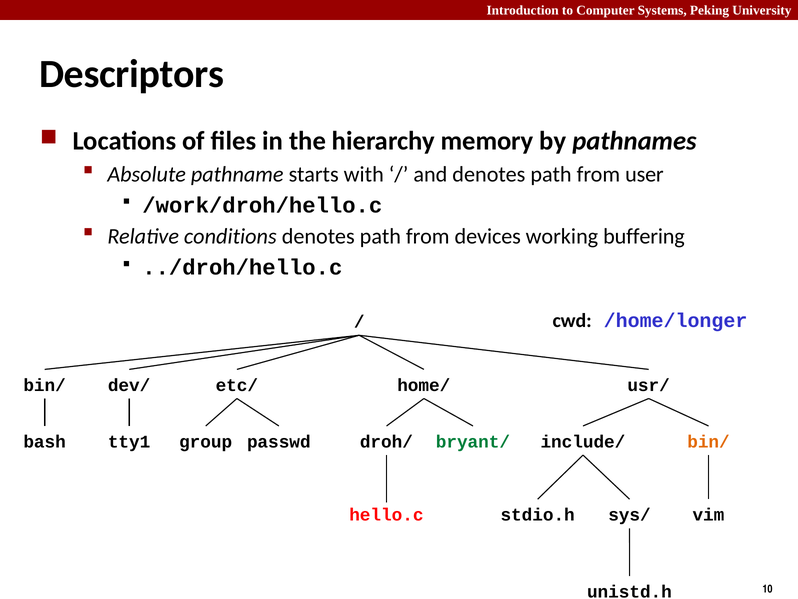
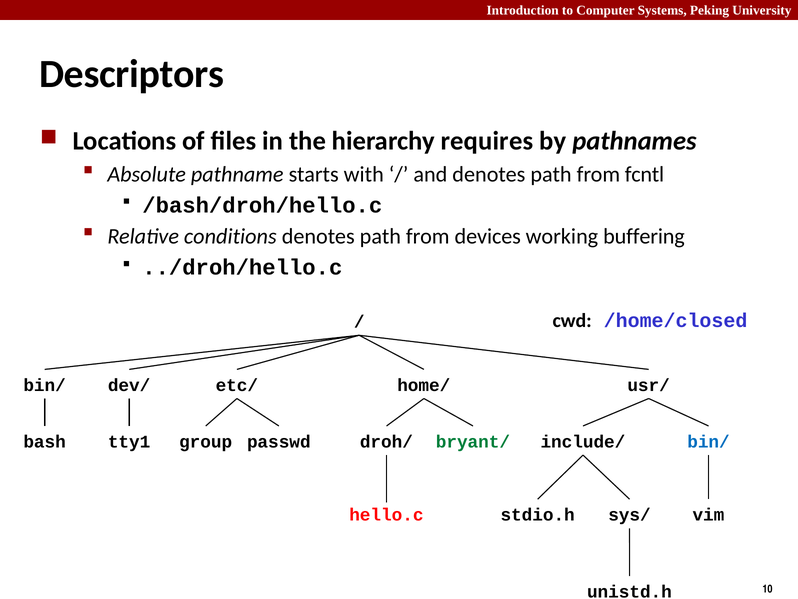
memory: memory -> requires
user: user -> fcntl
/work/droh/hello.c: /work/droh/hello.c -> /bash/droh/hello.c
/home/longer: /home/longer -> /home/closed
bin/ at (708, 441) colour: orange -> blue
